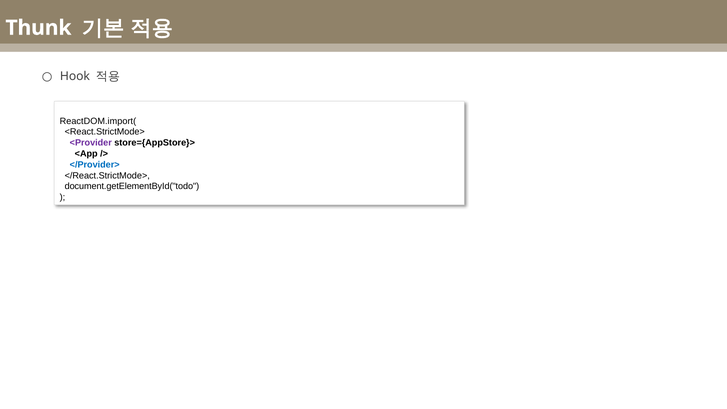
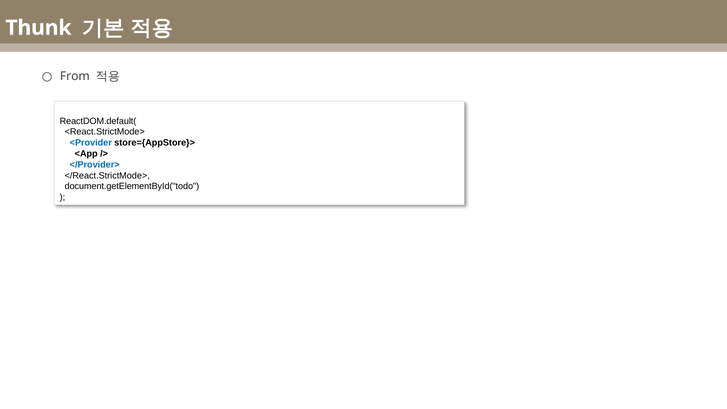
Hook: Hook -> From
ReactDOM.import(: ReactDOM.import( -> ReactDOM.default(
<Provider colour: purple -> blue
